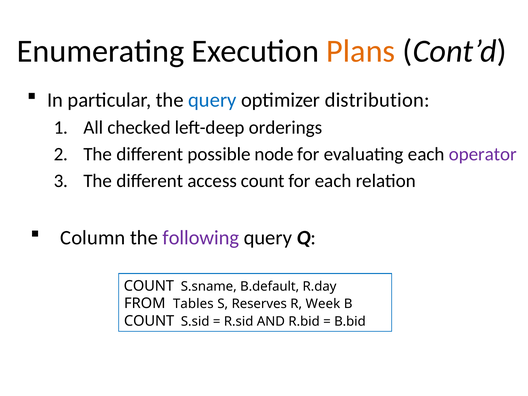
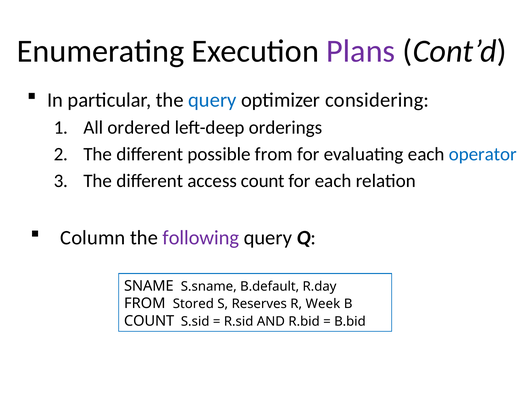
Plans colour: orange -> purple
distribution: distribution -> considering
checked: checked -> ordered
possible node: node -> from
operator colour: purple -> blue
COUNT at (149, 286): COUNT -> SNAME
Tables: Tables -> Stored
